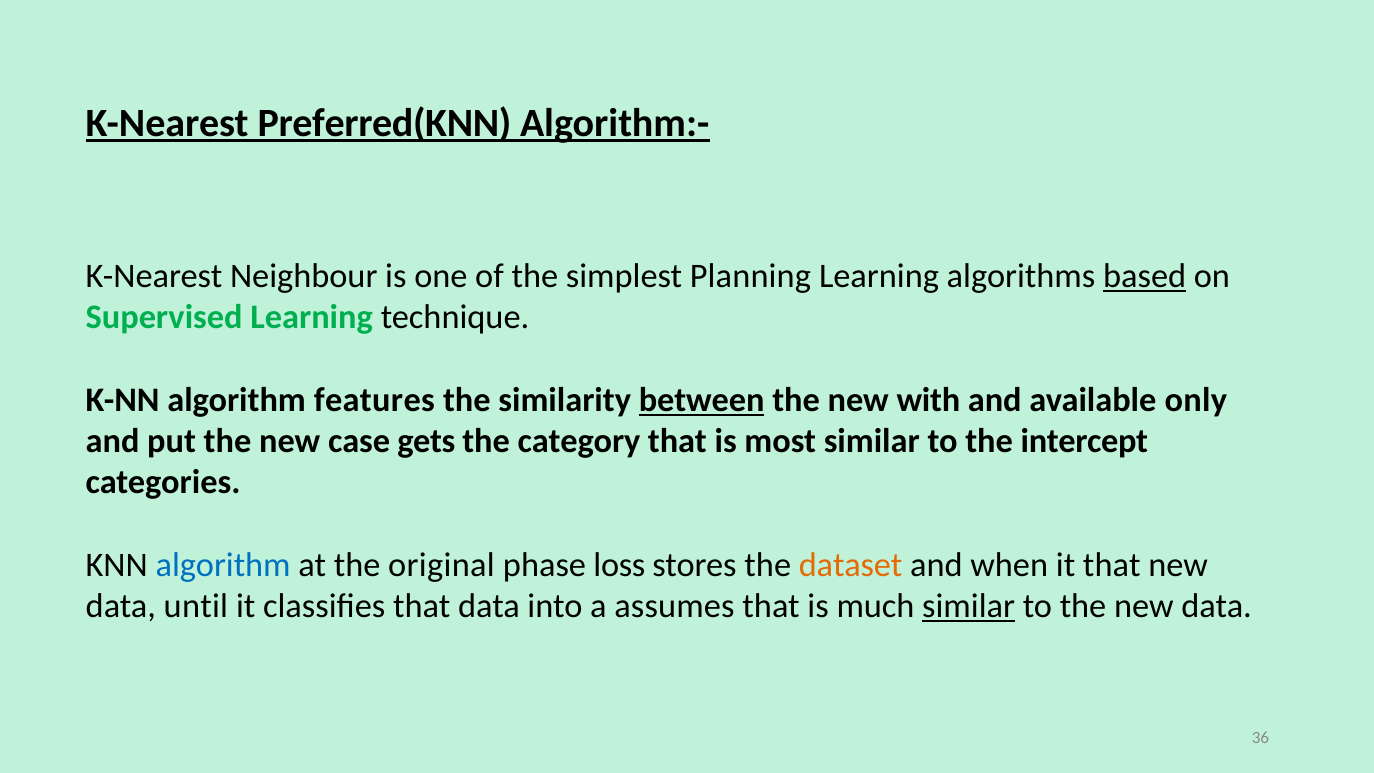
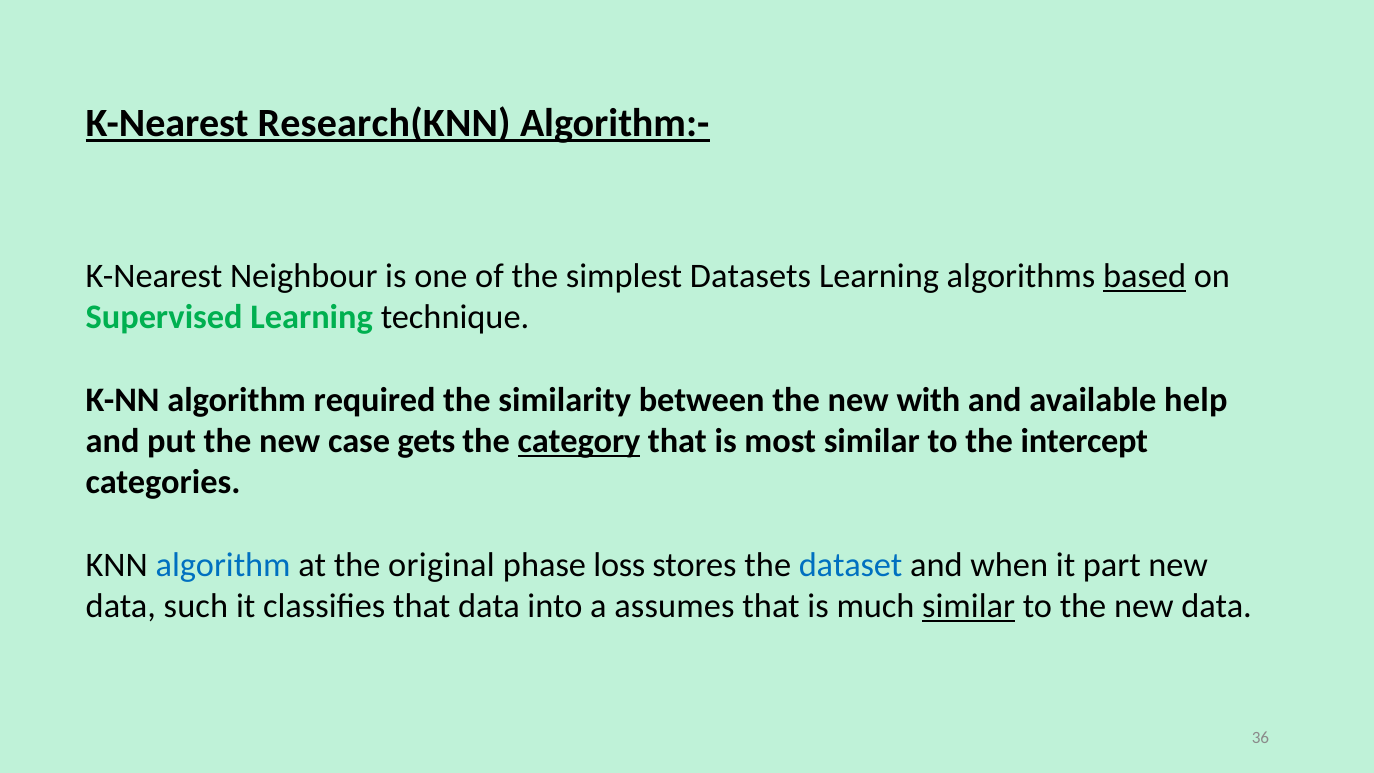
Preferred(KNN: Preferred(KNN -> Research(KNN
Planning: Planning -> Datasets
features: features -> required
between underline: present -> none
only: only -> help
category underline: none -> present
dataset colour: orange -> blue
it that: that -> part
until: until -> such
